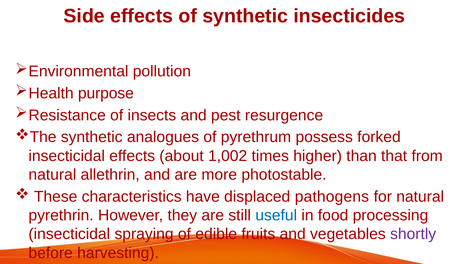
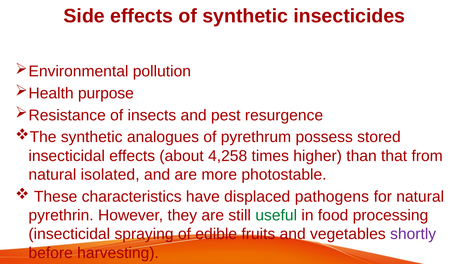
forked: forked -> stored
1,002: 1,002 -> 4,258
allethrin: allethrin -> isolated
useful colour: blue -> green
